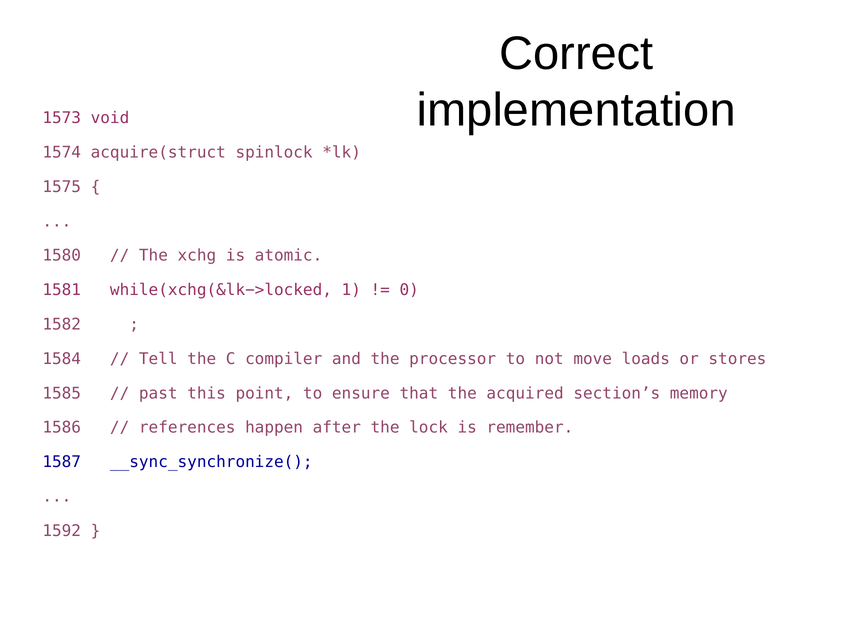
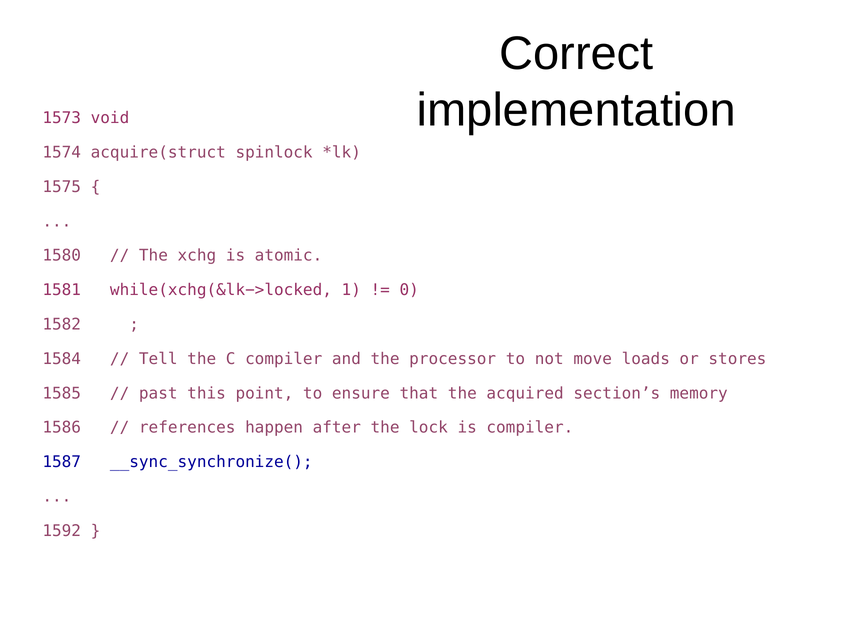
is remember: remember -> compiler
